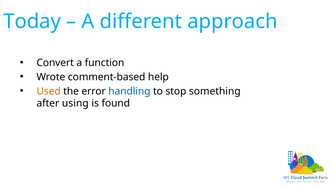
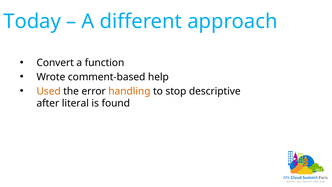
handling colour: blue -> orange
something: something -> descriptive
using: using -> literal
